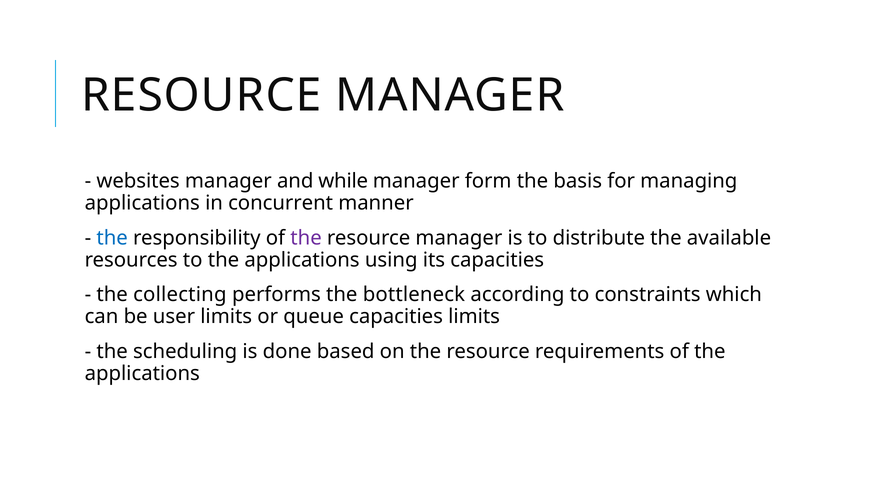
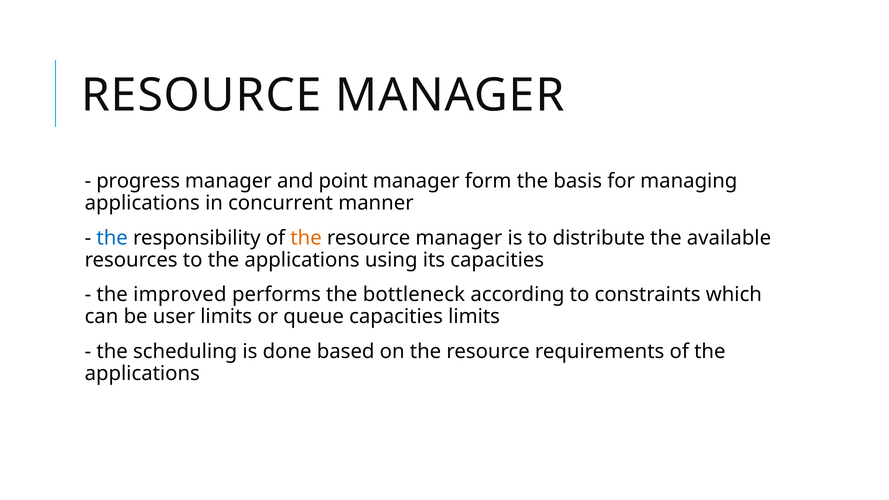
websites: websites -> progress
while: while -> point
the at (306, 238) colour: purple -> orange
collecting: collecting -> improved
